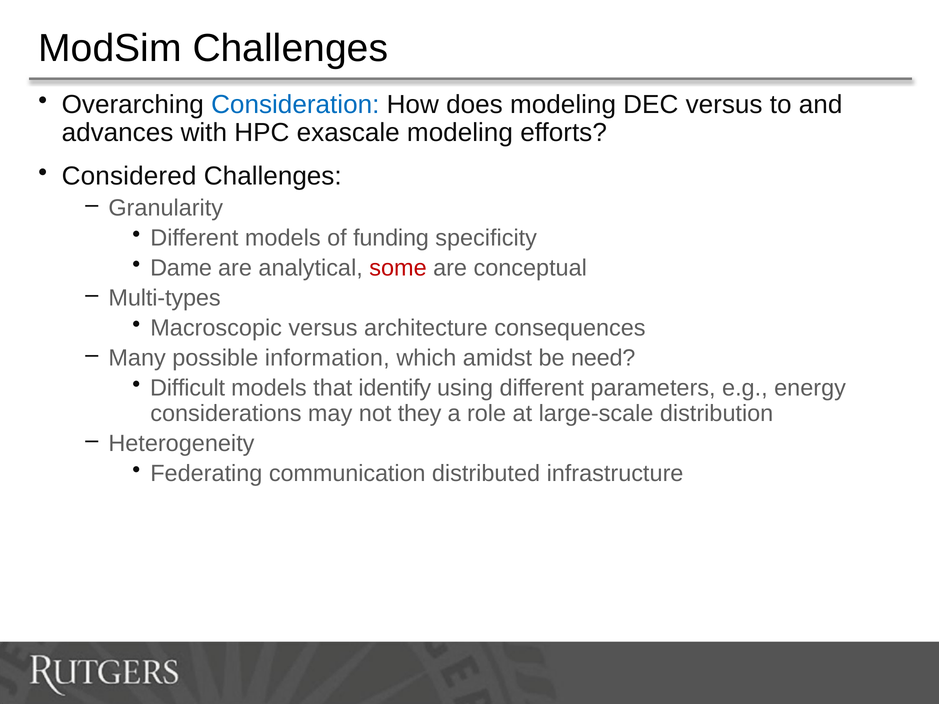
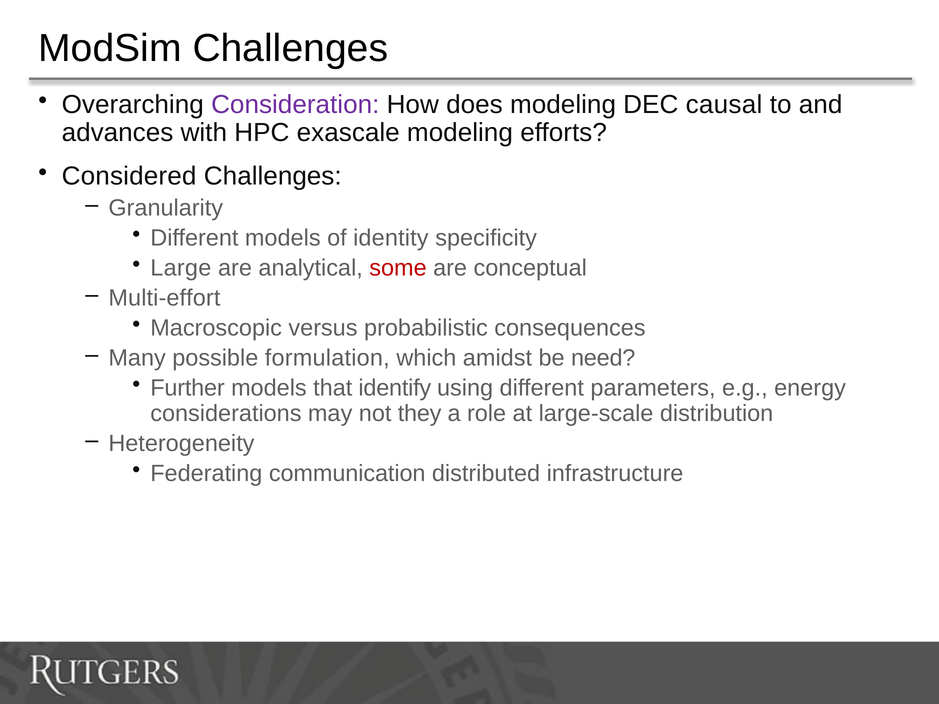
Consideration colour: blue -> purple
DEC versus: versus -> causal
funding: funding -> identity
Dame: Dame -> Large
Multi-types: Multi-types -> Multi-effort
architecture: architecture -> probabilistic
information: information -> formulation
Difficult: Difficult -> Further
